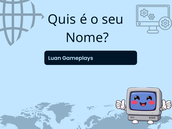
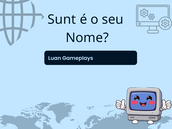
Quis: Quis -> Sunt
